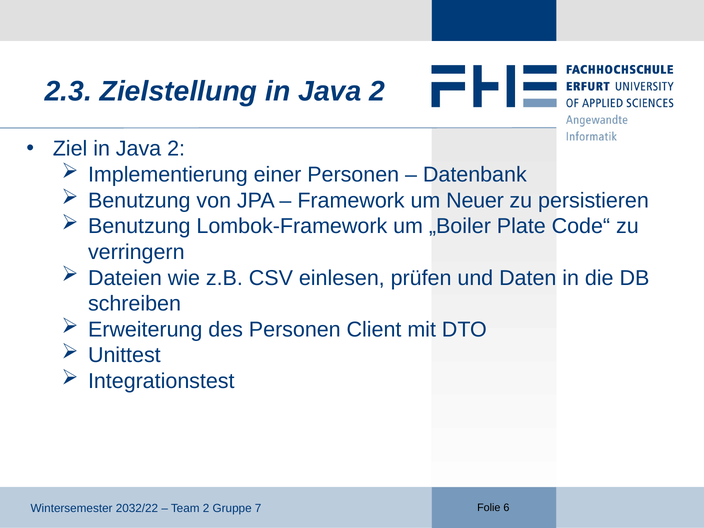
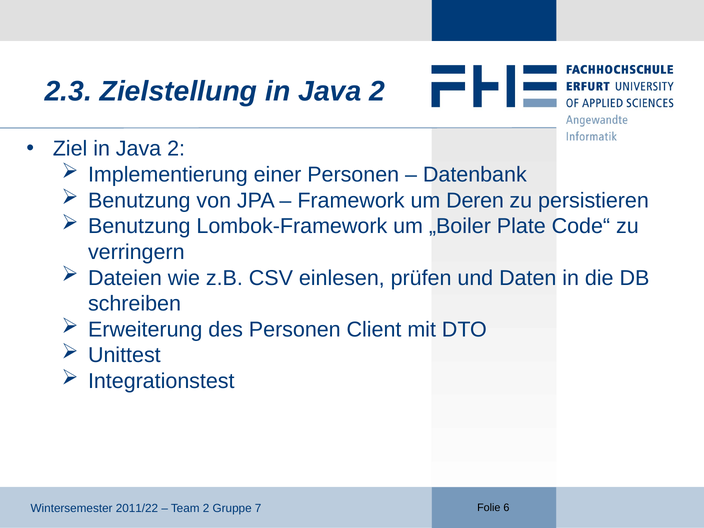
Neuer: Neuer -> Deren
2032/22: 2032/22 -> 2011/22
